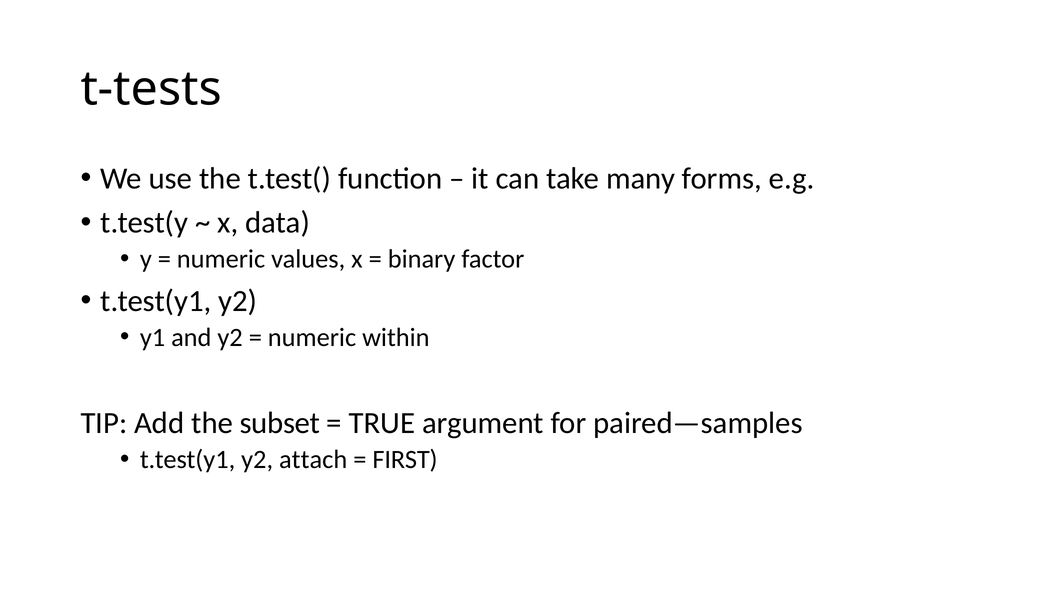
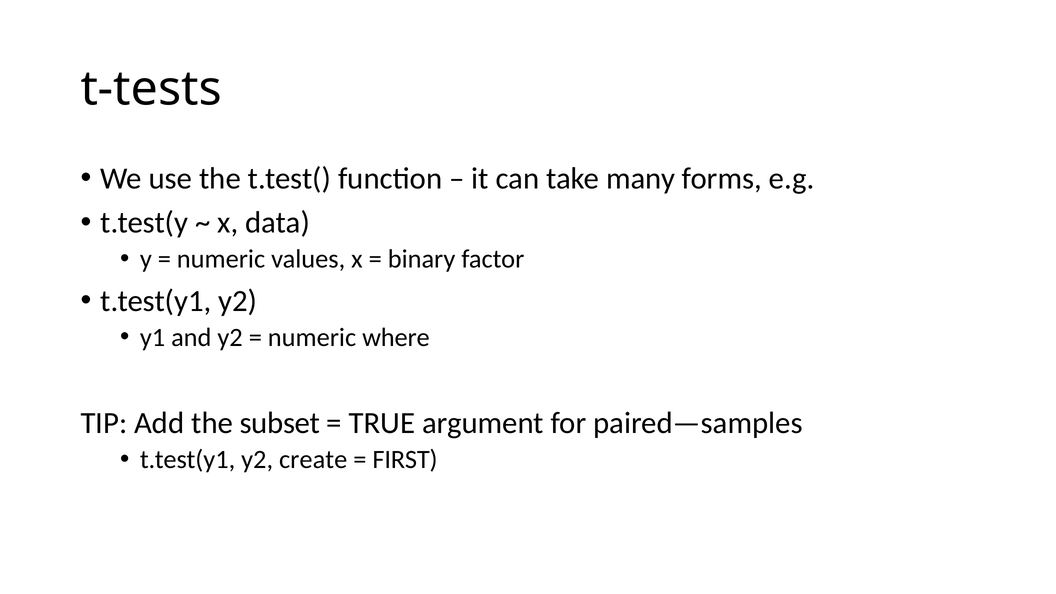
within: within -> where
attach: attach -> create
